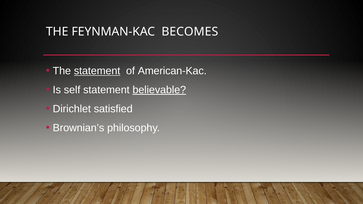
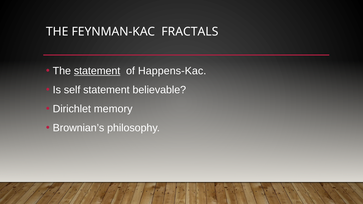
BECOMES: BECOMES -> FRACTALS
American-Kac: American-Kac -> Happens-Kac
believable underline: present -> none
satisfied: satisfied -> memory
